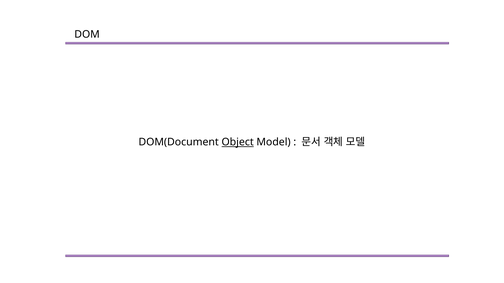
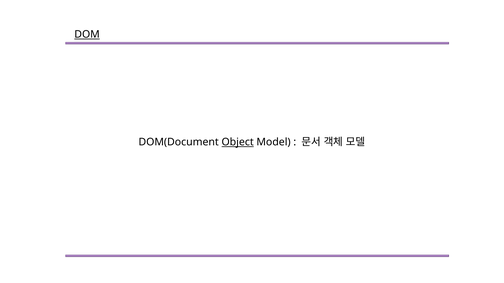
DOM underline: none -> present
